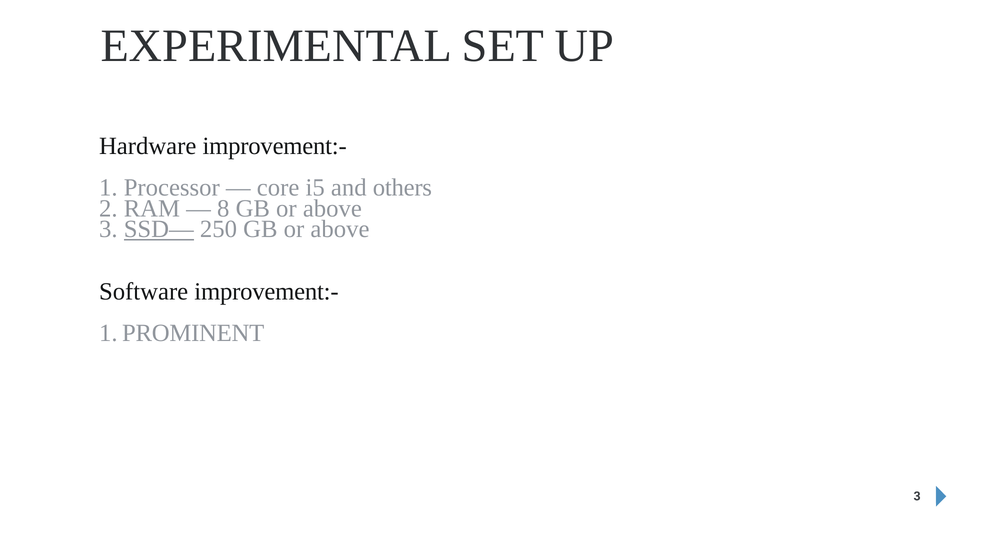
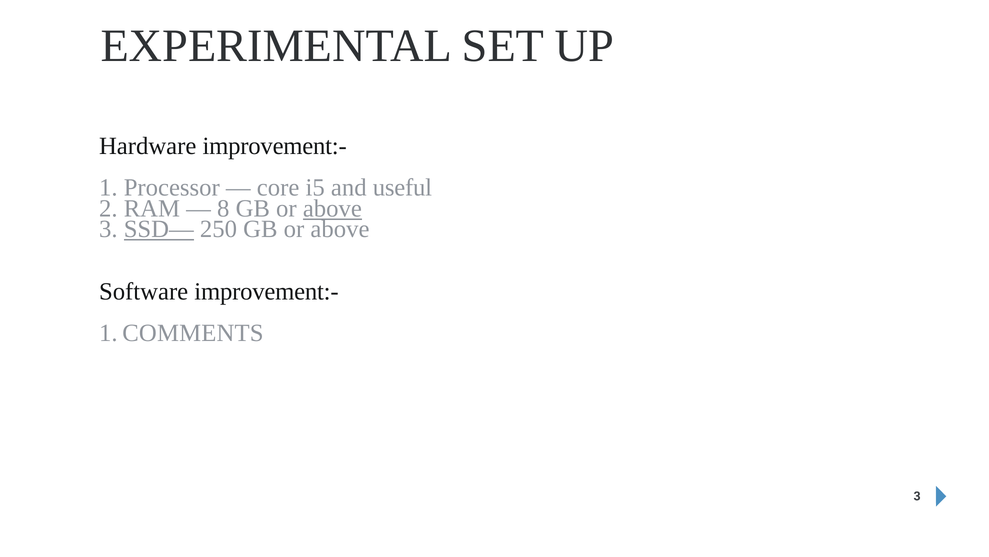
others: others -> useful
above at (332, 208) underline: none -> present
PROMINENT: PROMINENT -> COMMENTS
